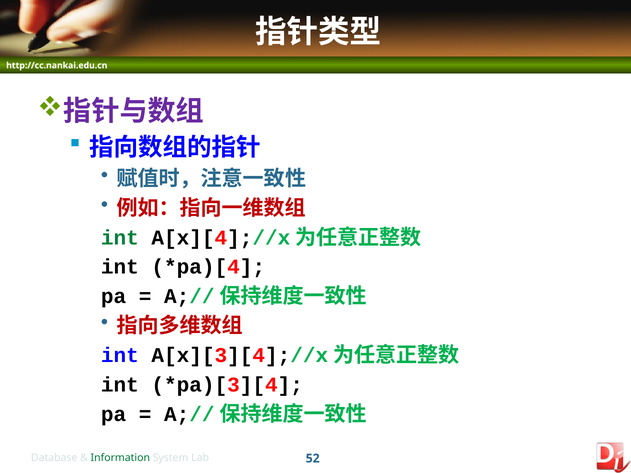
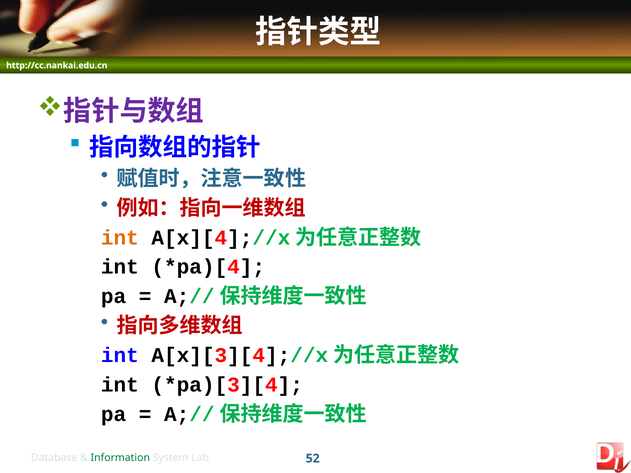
int at (120, 238) colour: green -> orange
